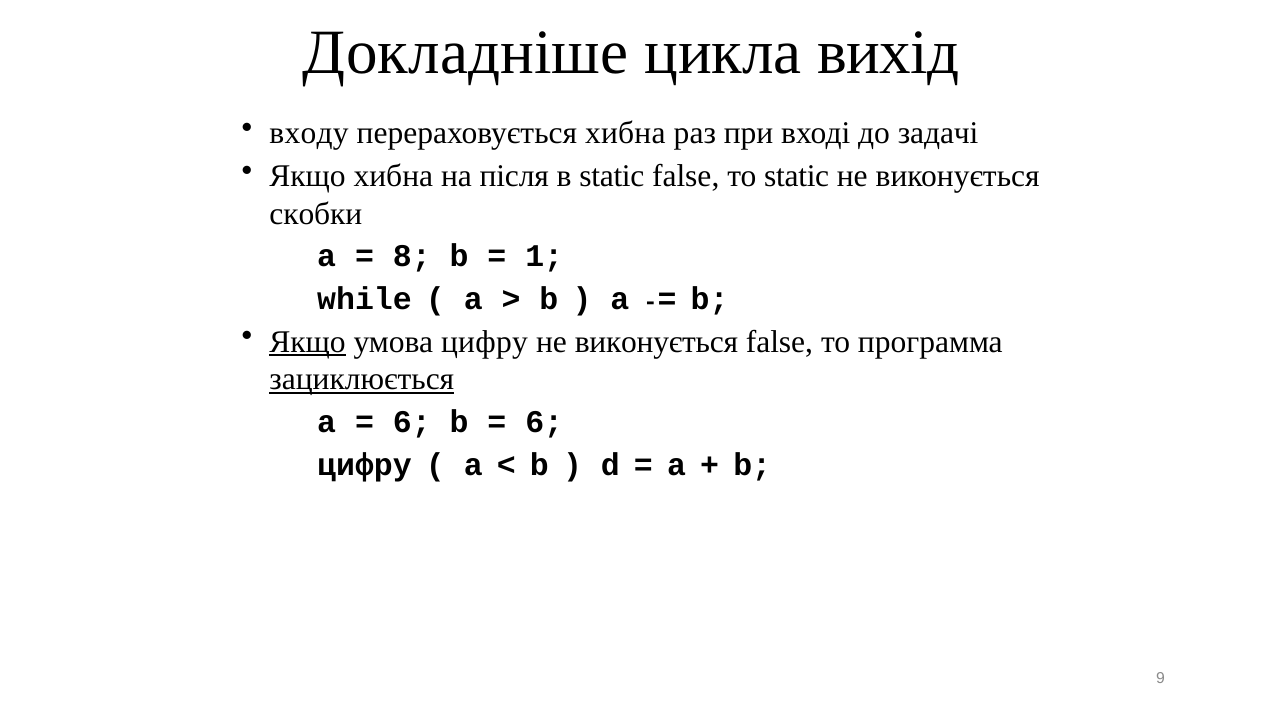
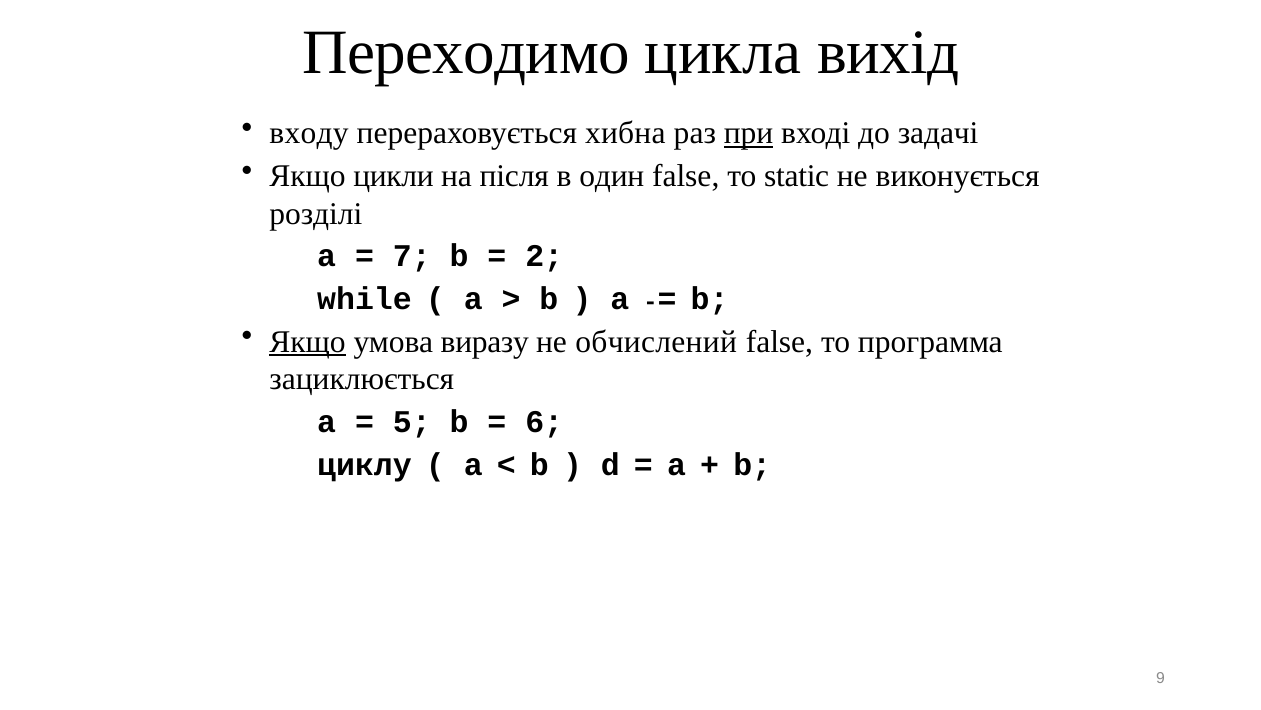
Докладніше: Докладніше -> Переходимо
при underline: none -> present
Якщо хибна: хибна -> цикли
в static: static -> один
скобки: скобки -> розділі
8: 8 -> 7
1: 1 -> 2
умова цифру: цифру -> виразу
виконується at (656, 341): виконується -> обчислений
зациклюється underline: present -> none
6 at (412, 422): 6 -> 5
цифру at (364, 464): цифру -> циклу
